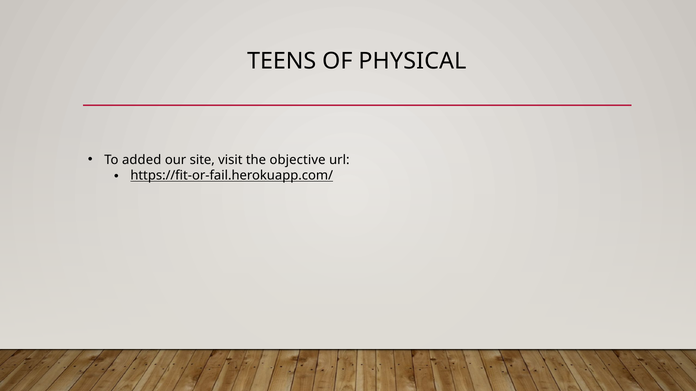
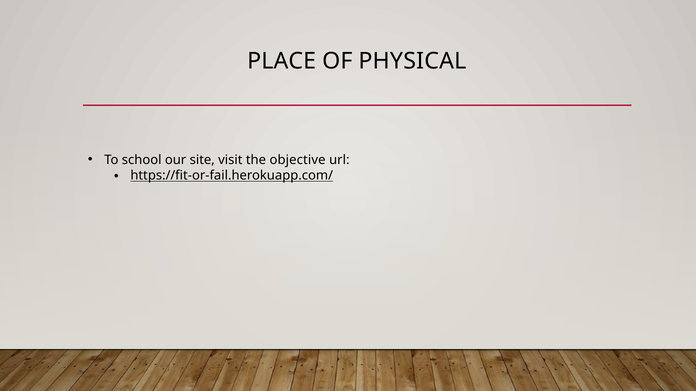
TEENS: TEENS -> PLACE
added: added -> school
